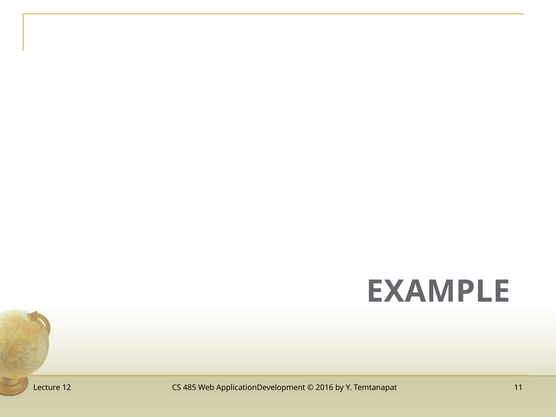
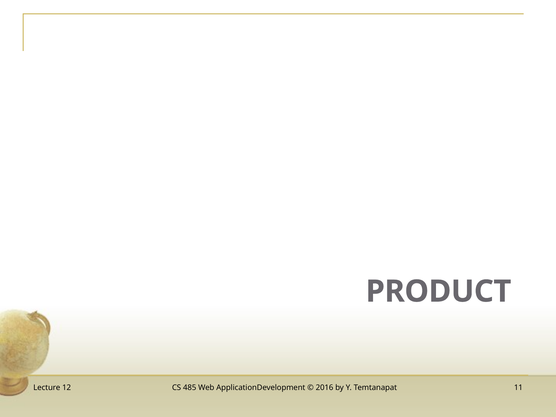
EXAMPLE: EXAMPLE -> PRODUCT
